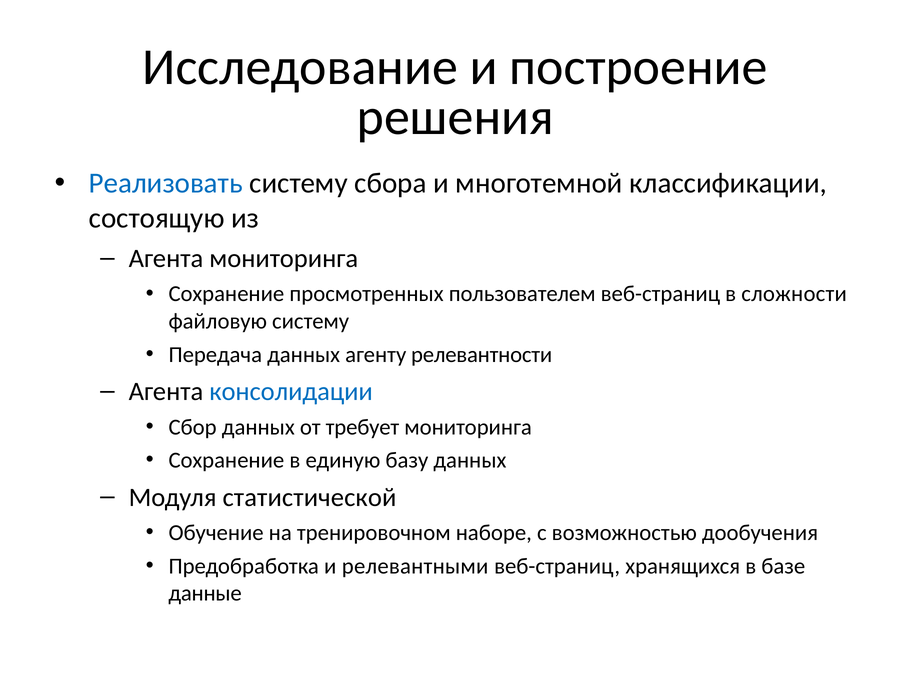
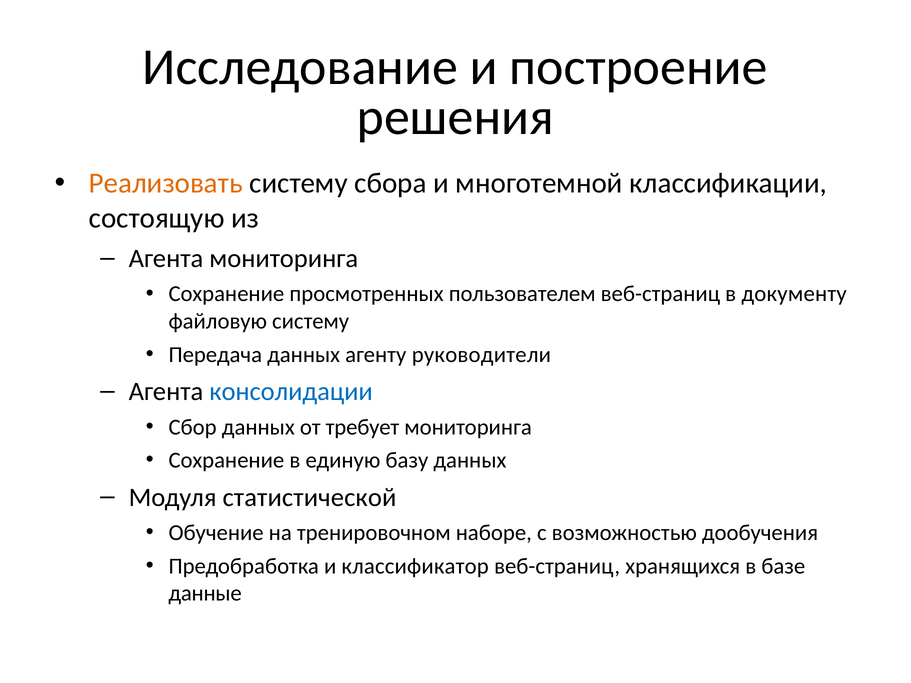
Реализовать colour: blue -> orange
сложности: сложности -> документу
релевантности: релевантности -> руководители
релевантными: релевантными -> классификатор
